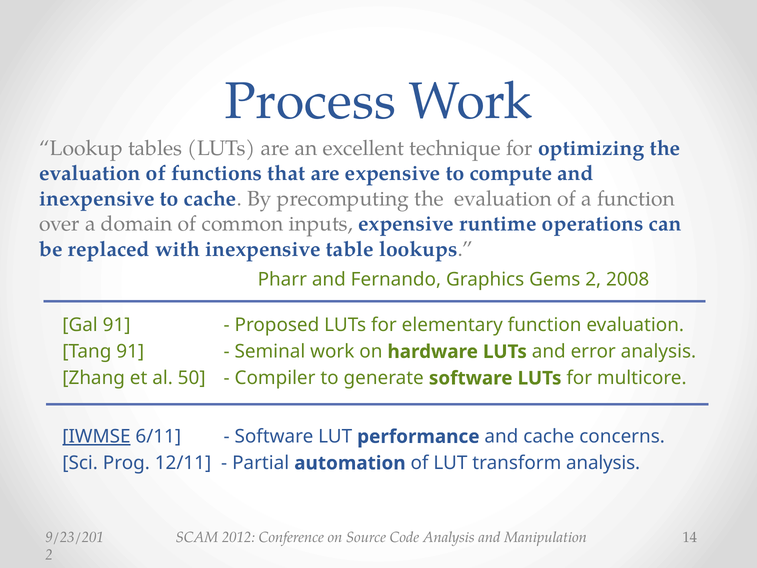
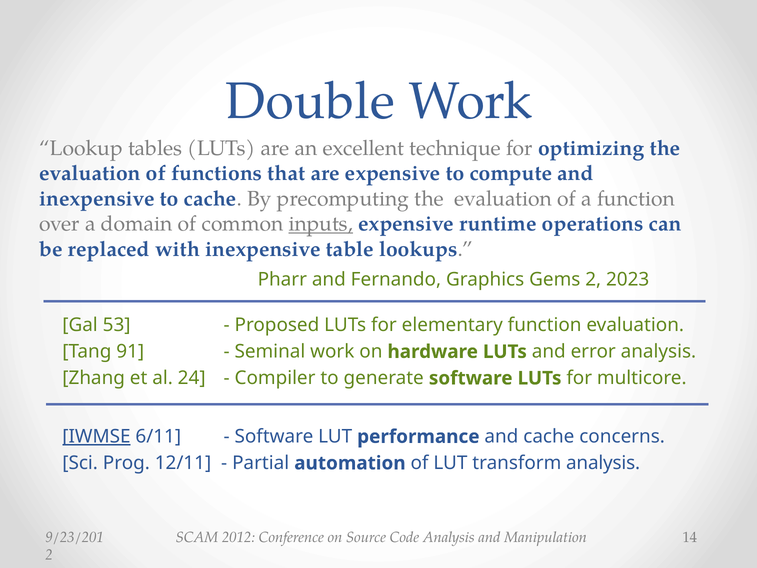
Process: Process -> Double
inputs underline: none -> present
2008: 2008 -> 2023
Gal 91: 91 -> 53
50: 50 -> 24
